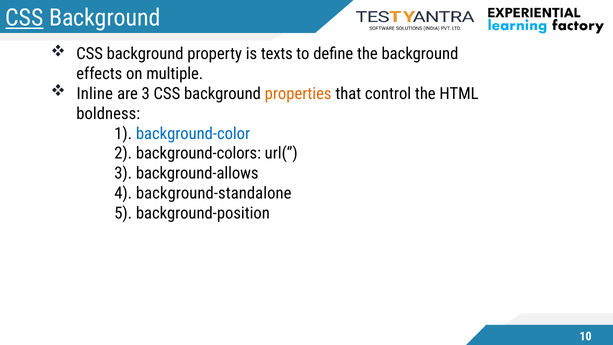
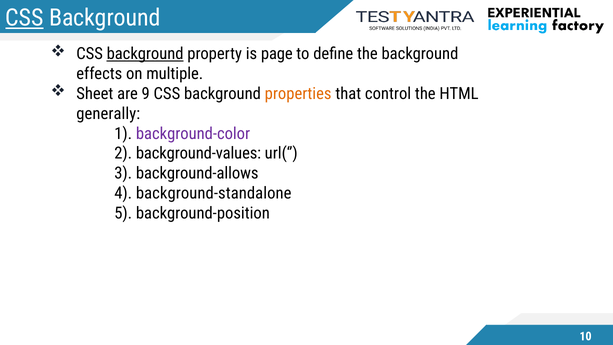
background at (145, 54) underline: none -> present
texts: texts -> page
Inline: Inline -> Sheet
are 3: 3 -> 9
boldness: boldness -> generally
background-color colour: blue -> purple
background-colors: background-colors -> background-values
